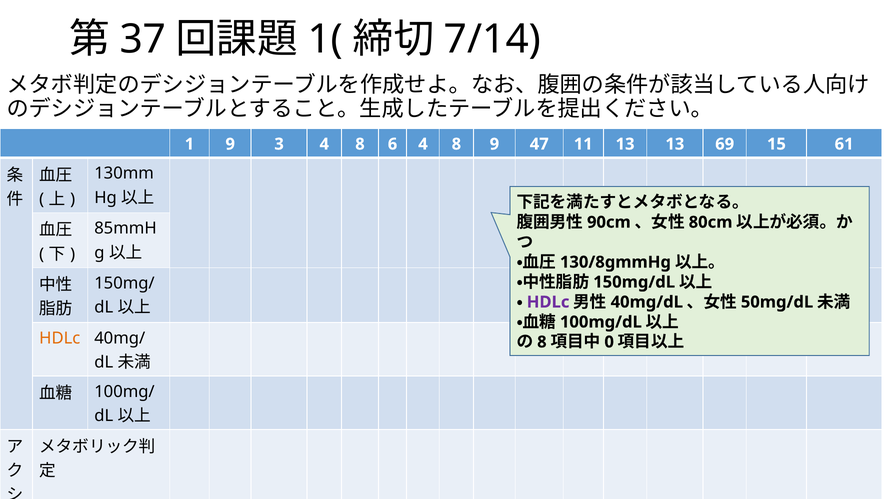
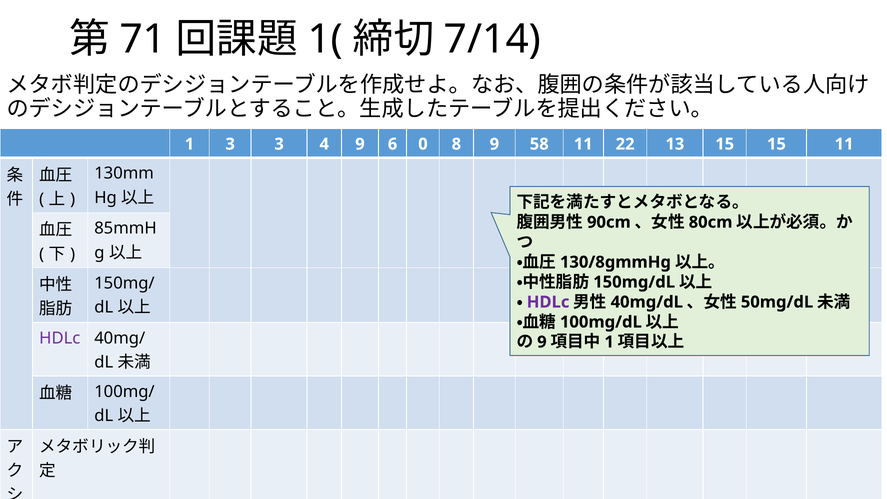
37: 37 -> 71
1 9: 9 -> 3
3 4 8: 8 -> 9
6 4: 4 -> 0
47: 47 -> 58
11 13: 13 -> 22
13 69: 69 -> 15
15 61: 61 -> 11
HDLc at (60, 338) colour: orange -> purple
8 at (542, 342): 8 -> 9
0 at (609, 342): 0 -> 1
